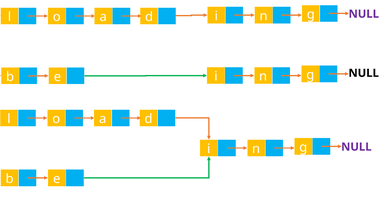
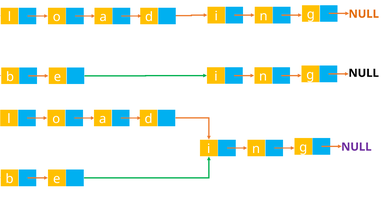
NULL at (364, 14) colour: purple -> orange
